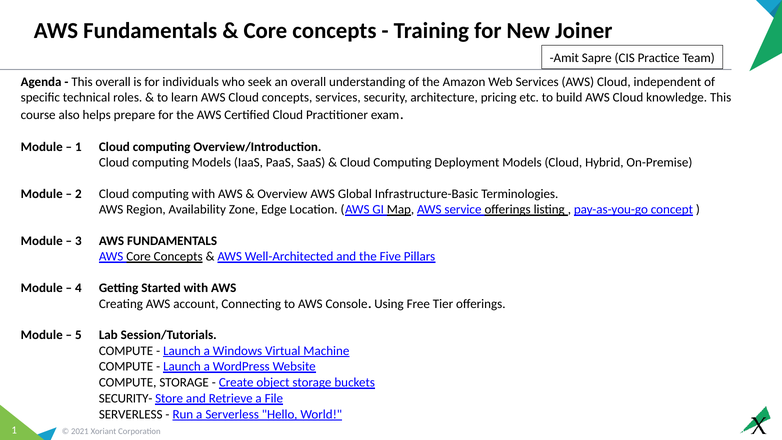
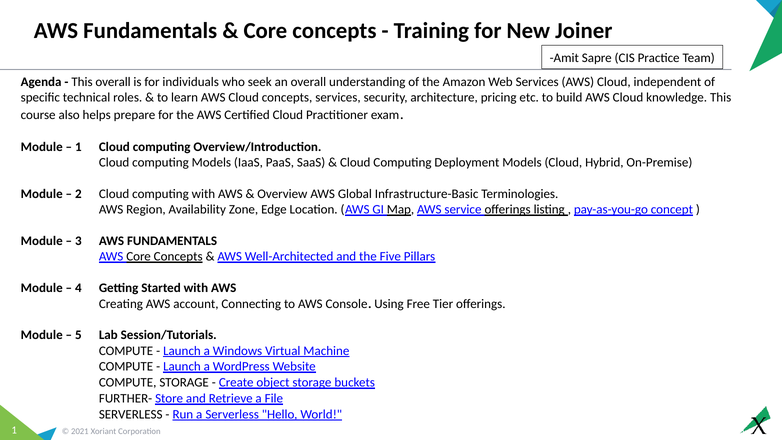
SECURITY-: SECURITY- -> FURTHER-
